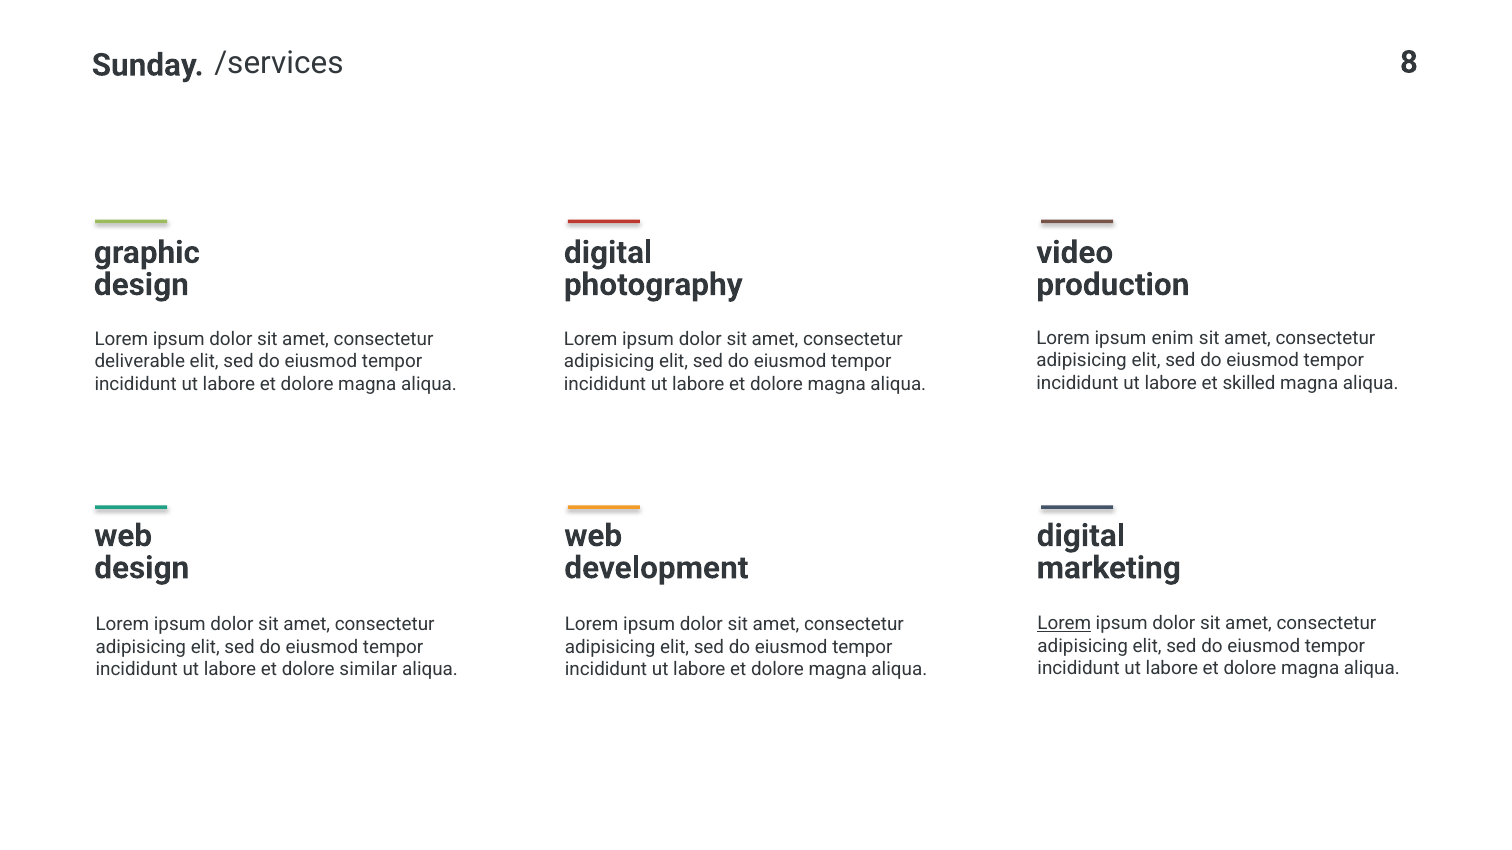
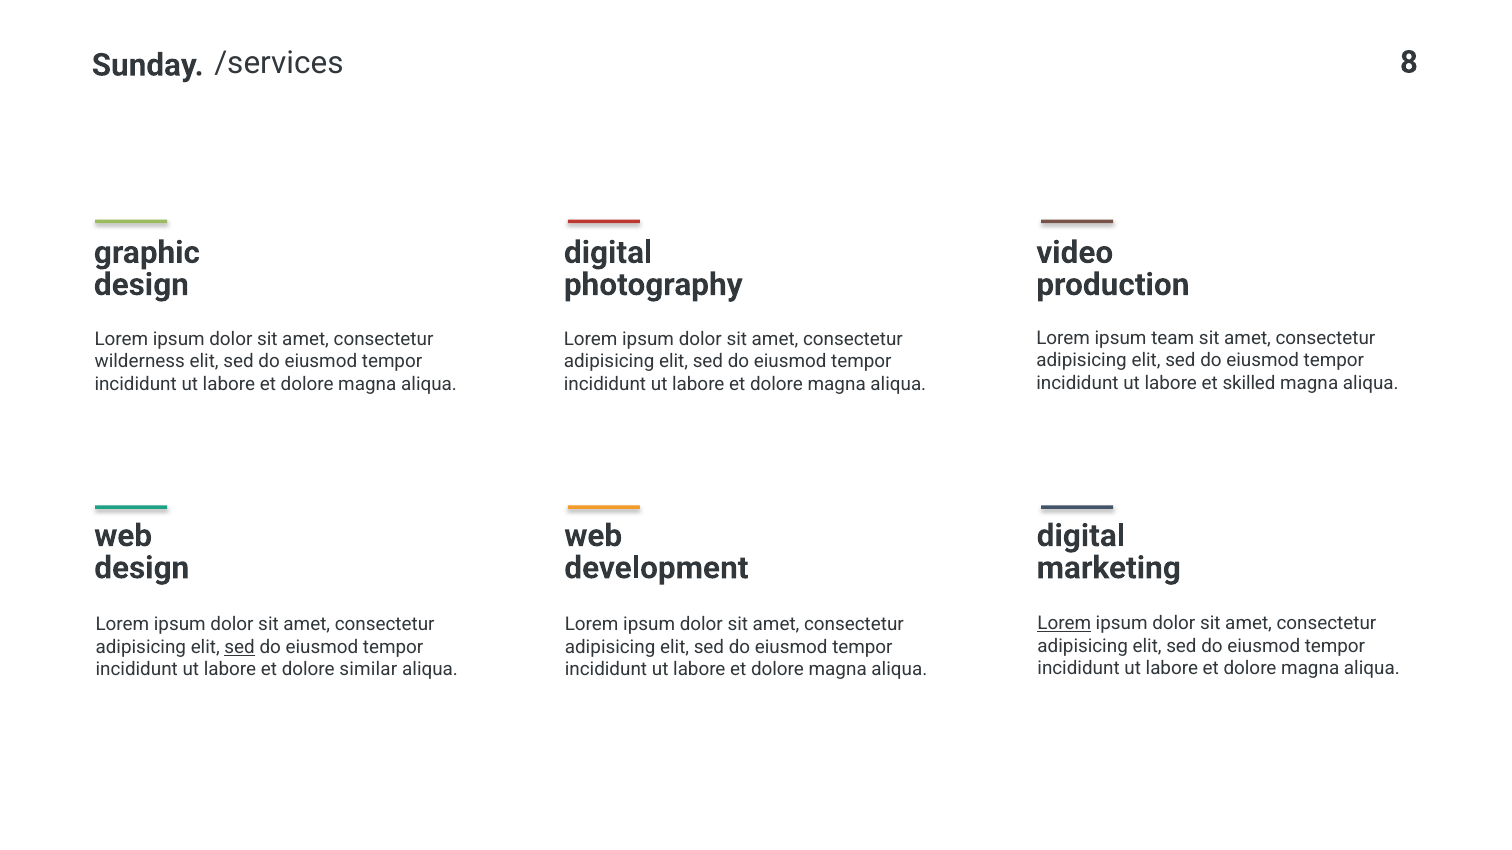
enim: enim -> team
deliverable: deliverable -> wilderness
sed at (240, 647) underline: none -> present
